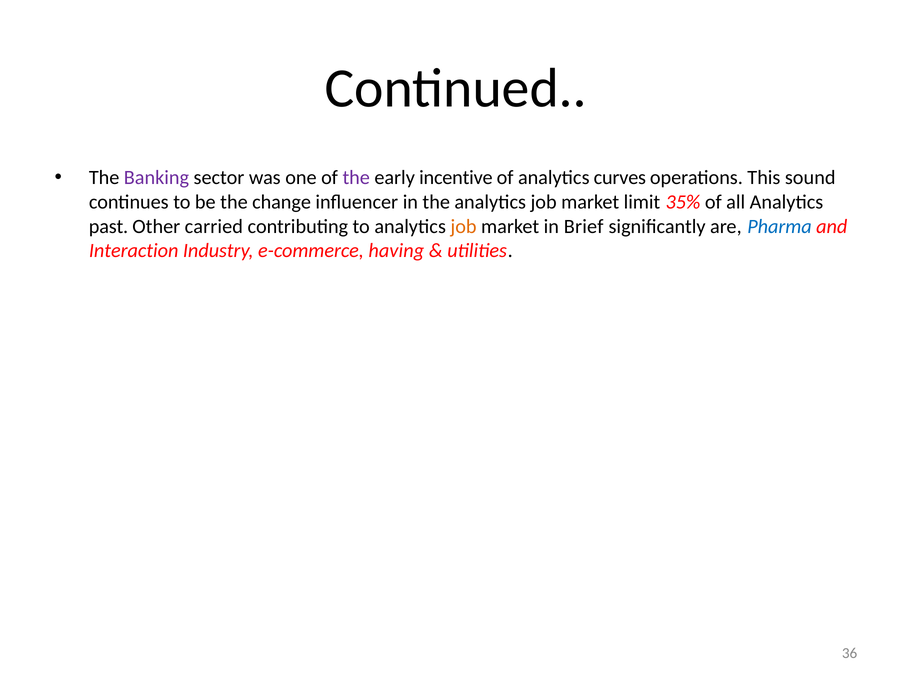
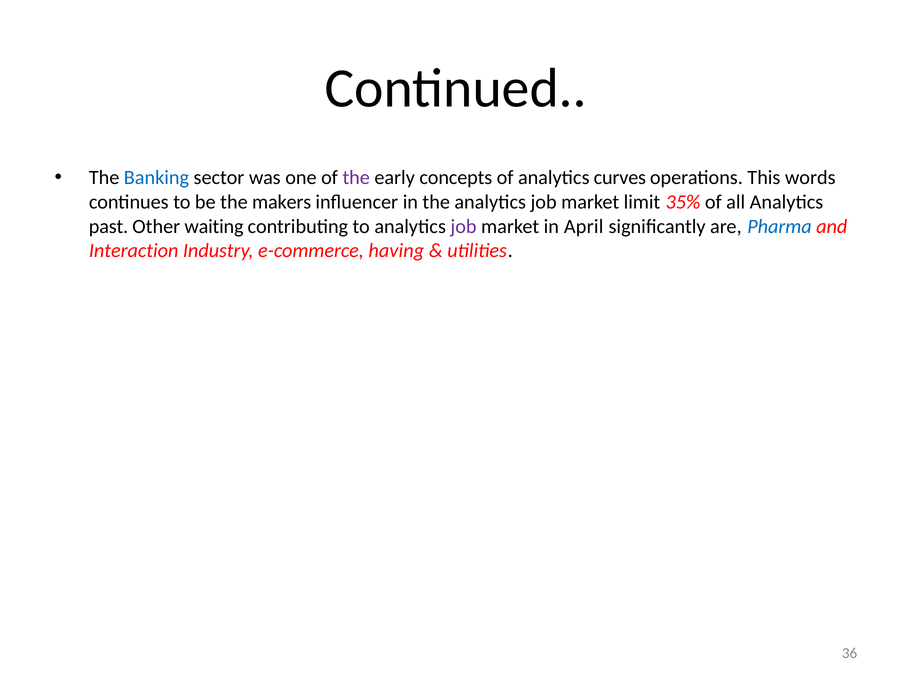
Banking colour: purple -> blue
incentive: incentive -> concepts
sound: sound -> words
change: change -> makers
carried: carried -> waiting
job at (464, 226) colour: orange -> purple
Brief: Brief -> April
